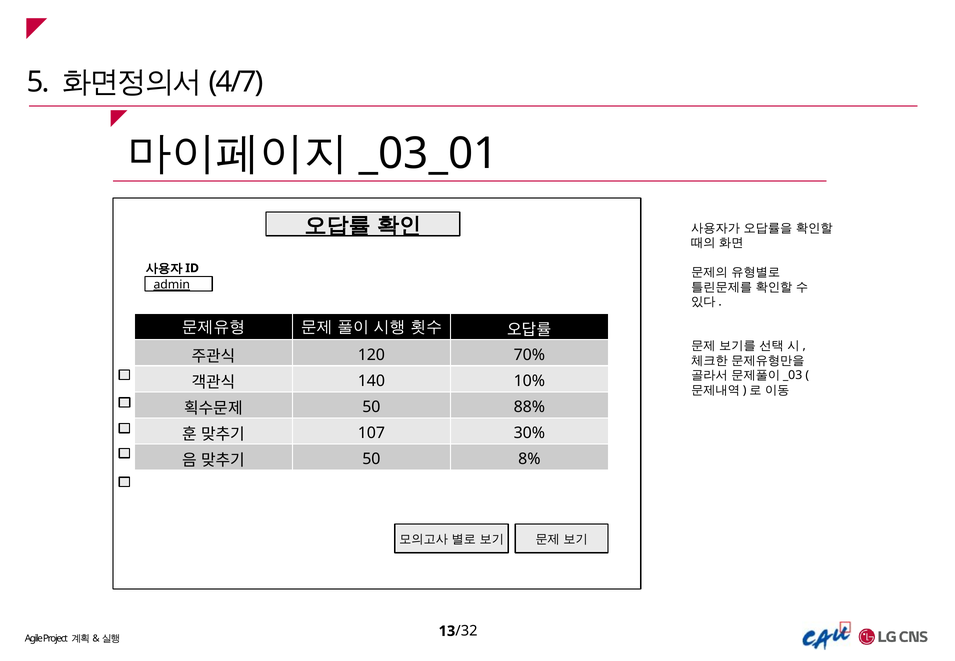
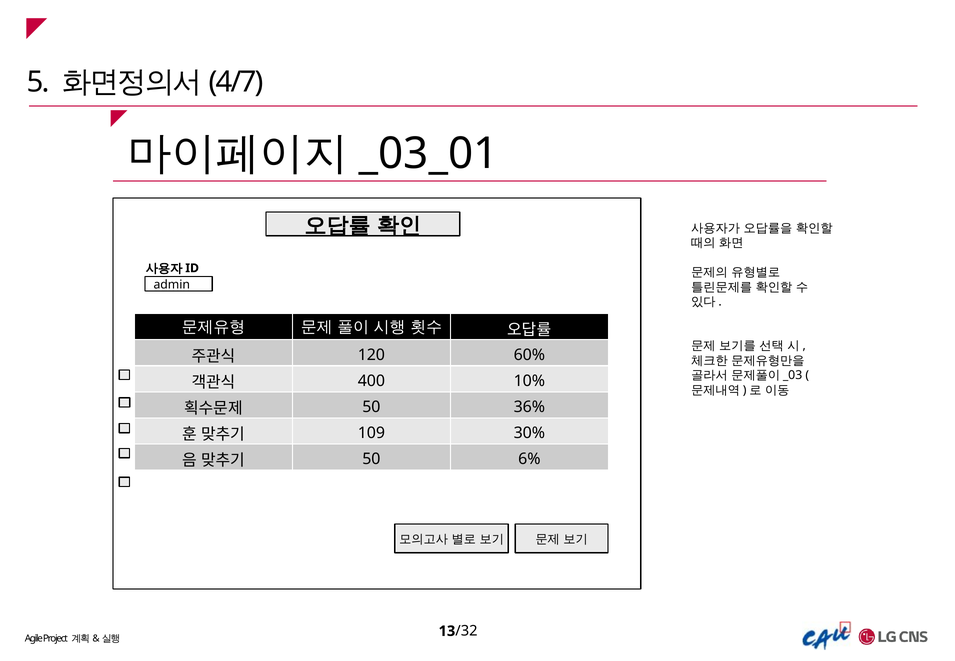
admin underline: present -> none
70%: 70% -> 60%
140: 140 -> 400
88%: 88% -> 36%
107: 107 -> 109
8%: 8% -> 6%
